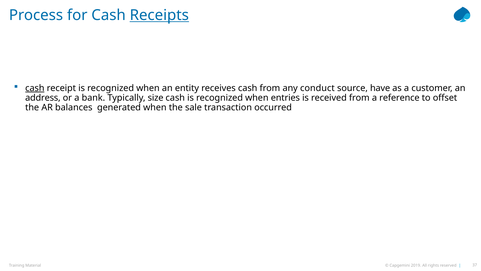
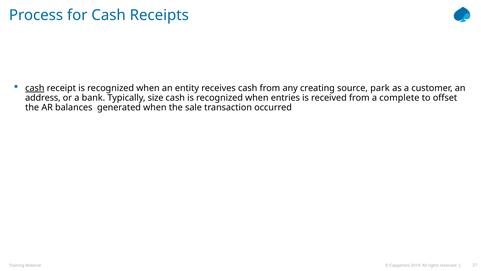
Receipts underline: present -> none
conduct: conduct -> creating
have: have -> park
reference: reference -> complete
